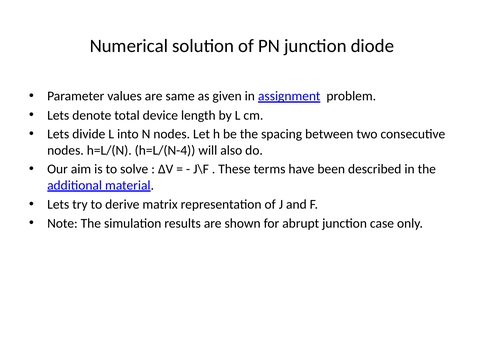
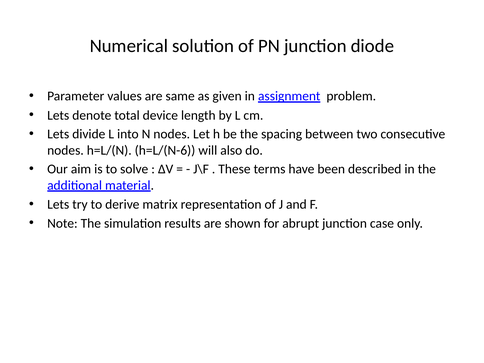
h=L/(N-4: h=L/(N-4 -> h=L/(N-6
